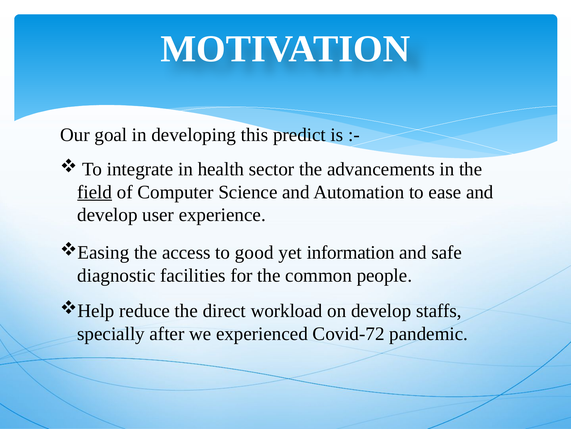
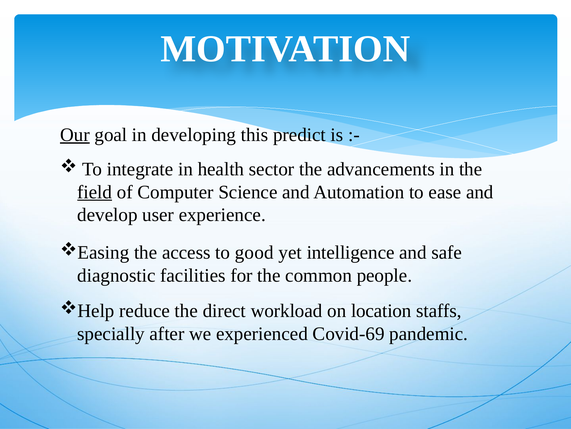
Our underline: none -> present
information: information -> intelligence
on develop: develop -> location
Covid-72: Covid-72 -> Covid-69
